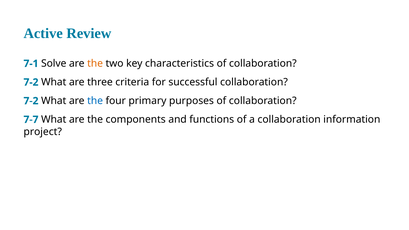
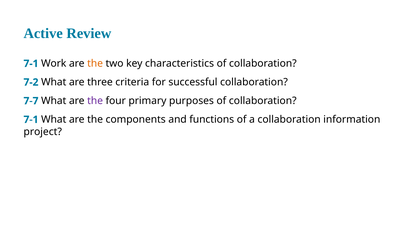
Solve: Solve -> Work
7-2 at (31, 101): 7-2 -> 7-7
the at (95, 101) colour: blue -> purple
7-7 at (31, 120): 7-7 -> 7-1
